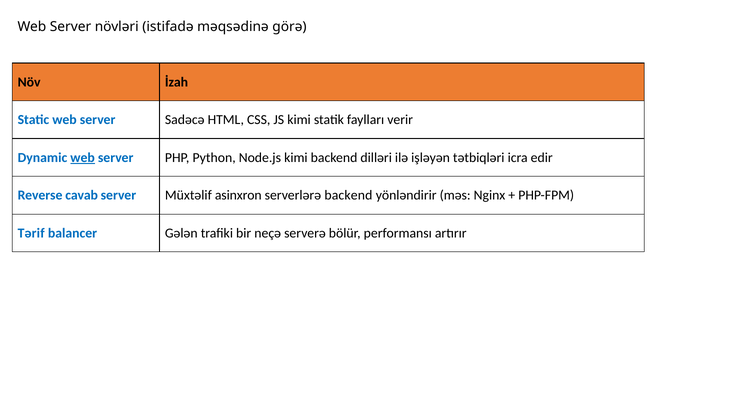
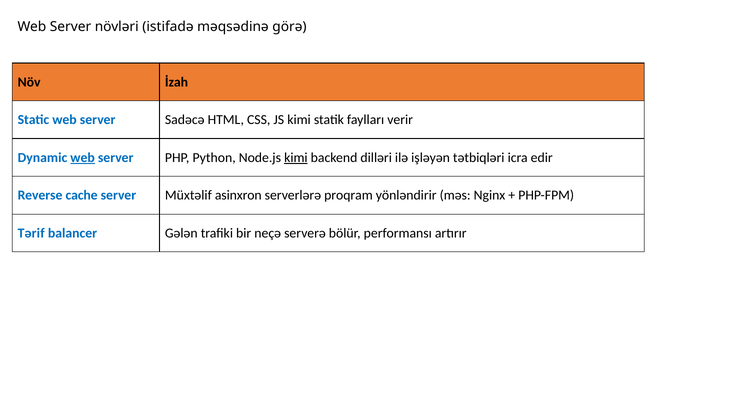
kimi at (296, 158) underline: none -> present
cavab: cavab -> cache
serverlərə backend: backend -> proqram
